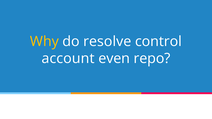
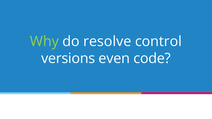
Why colour: yellow -> light green
account: account -> versions
repo: repo -> code
